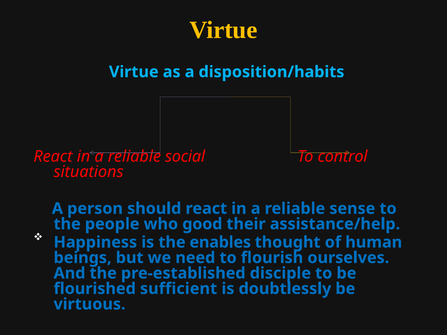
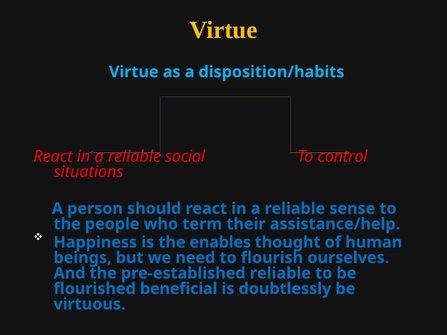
good: good -> term
pre-established disciple: disciple -> reliable
sufficient: sufficient -> beneficial
